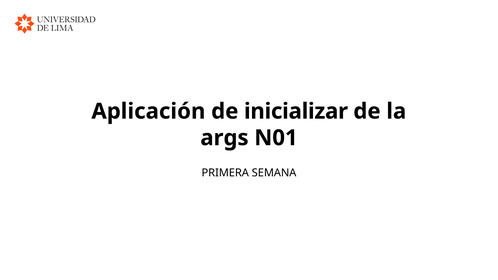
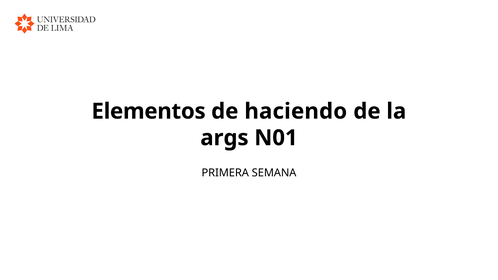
Aplicación: Aplicación -> Elementos
inicializar: inicializar -> haciendo
